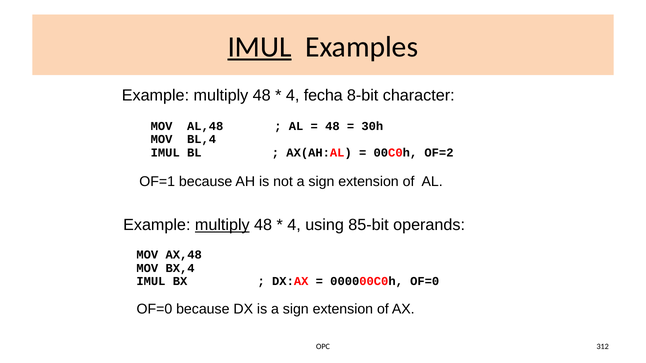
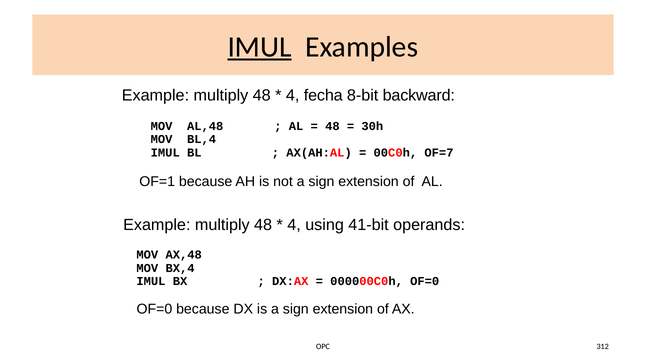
character: character -> backward
OF=2: OF=2 -> OF=7
multiply at (222, 225) underline: present -> none
85-bit: 85-bit -> 41-bit
